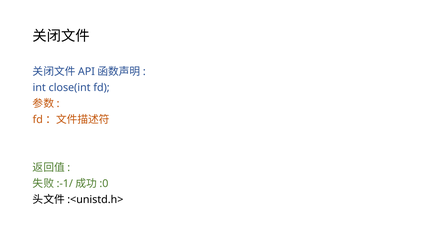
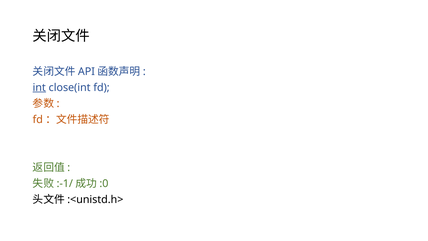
int underline: none -> present
